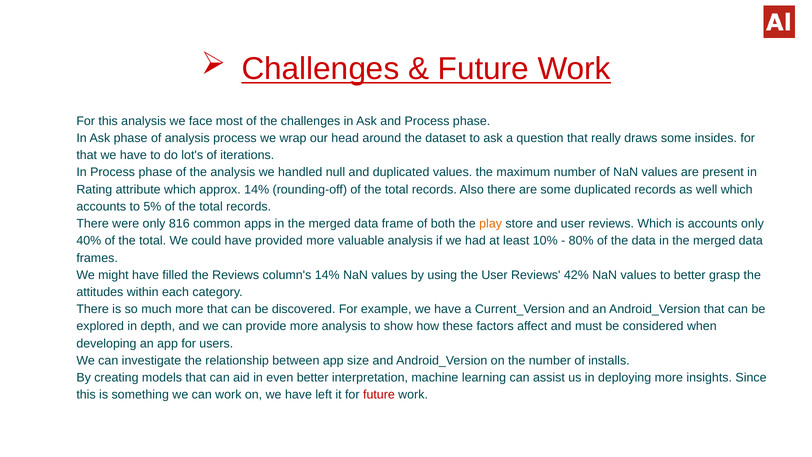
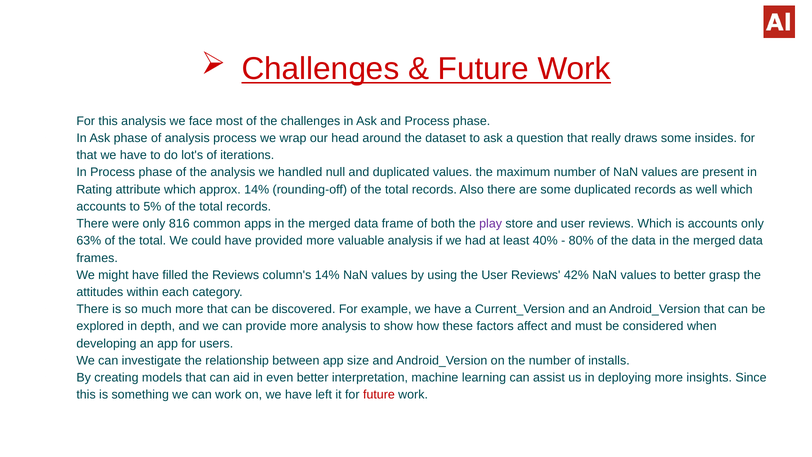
play colour: orange -> purple
40%: 40% -> 63%
10%: 10% -> 40%
